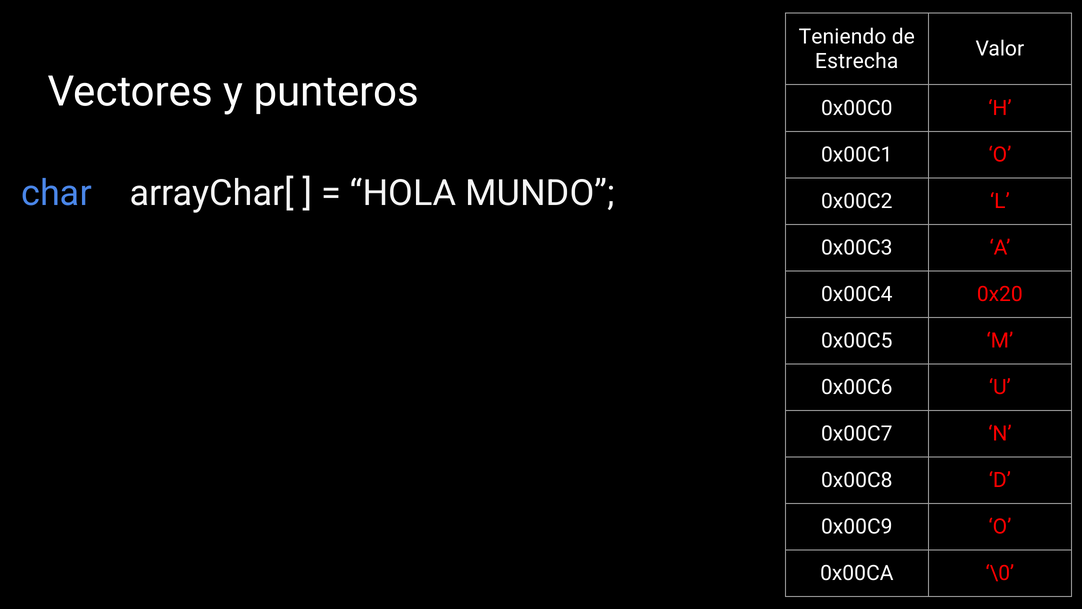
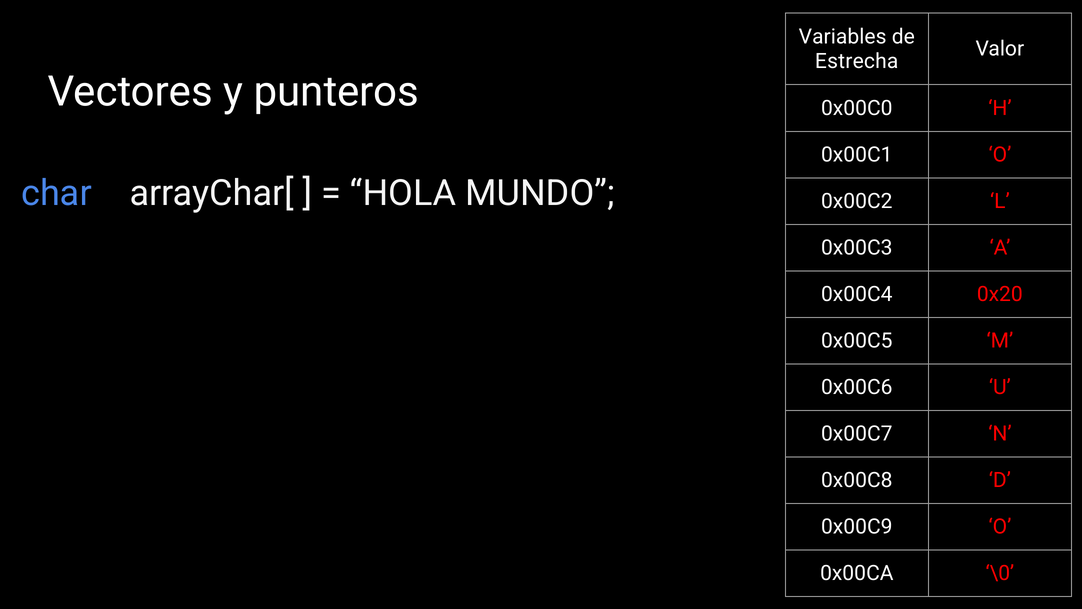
Teniendo: Teniendo -> Variables
